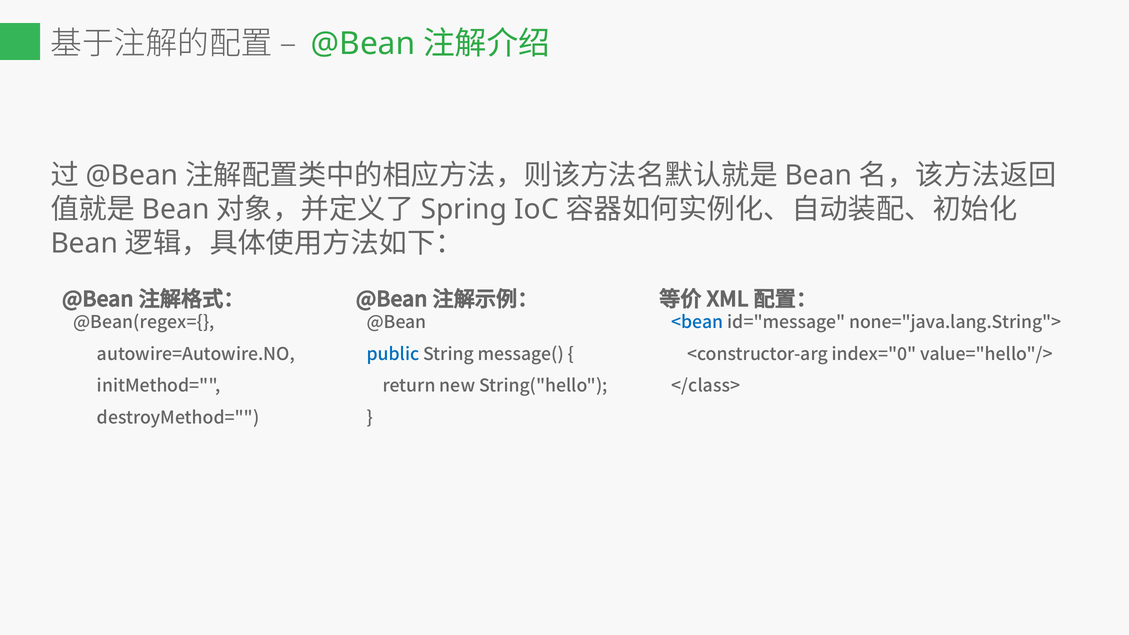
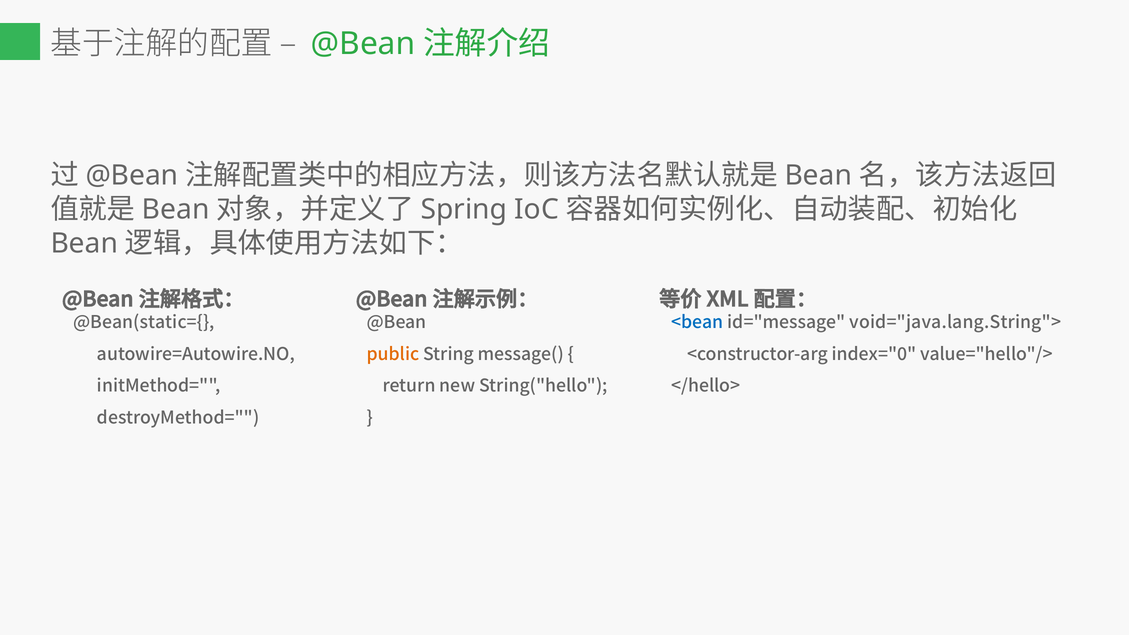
@Bean(regex={: @Bean(regex={ -> @Bean(static={
none="java.lang.String">: none="java.lang.String"> -> void="java.lang.String">
public colour: blue -> orange
</class>: </class> -> </hello>
